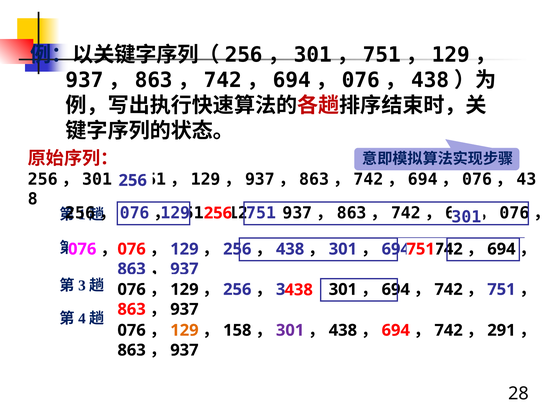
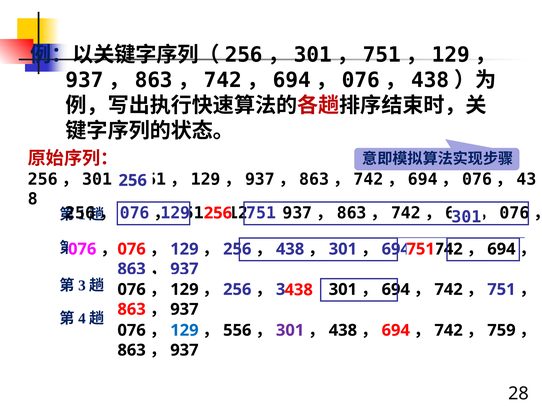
129 at (184, 331) colour: orange -> blue
158: 158 -> 556
291: 291 -> 759
